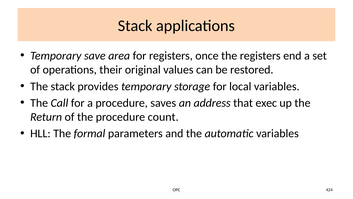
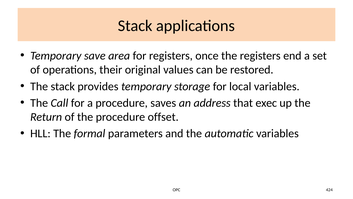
count: count -> offset
